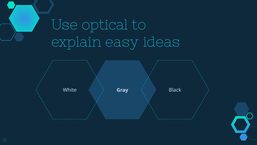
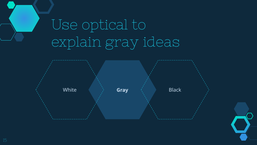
explain easy: easy -> gray
